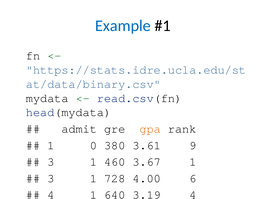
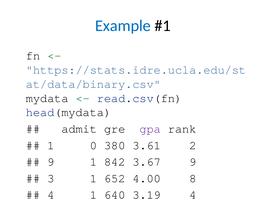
gpa colour: orange -> purple
3.61 9: 9 -> 2
3 at (51, 162): 3 -> 9
460: 460 -> 842
3.67 1: 1 -> 9
728: 728 -> 652
4.00 6: 6 -> 8
